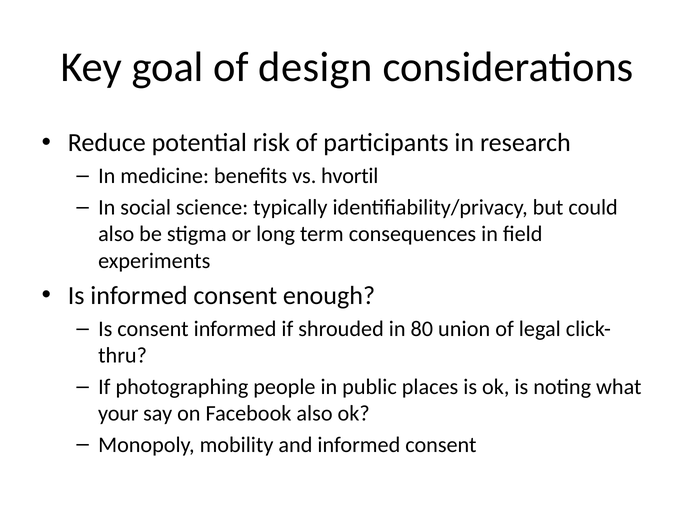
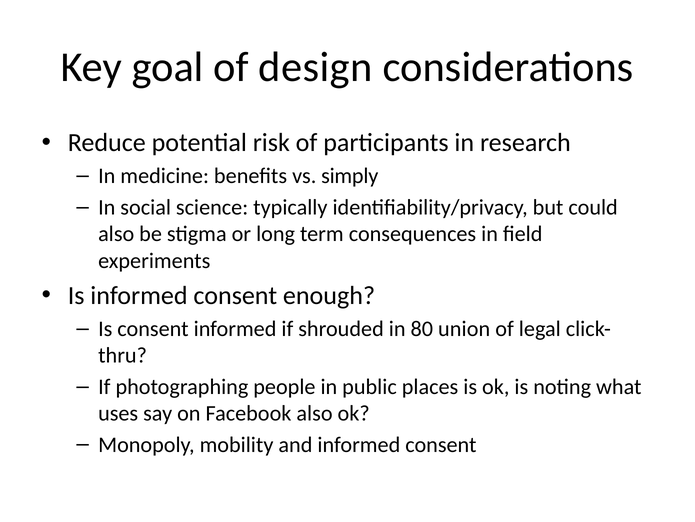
hvortil: hvortil -> simply
your: your -> uses
